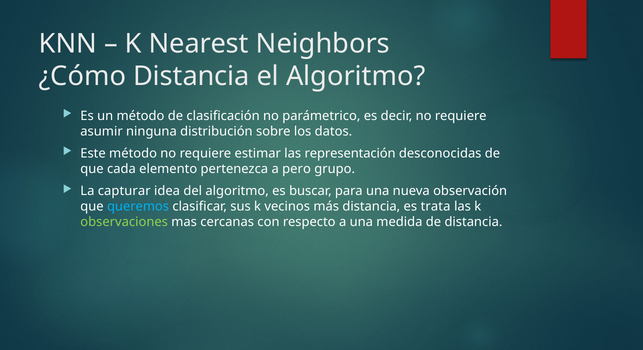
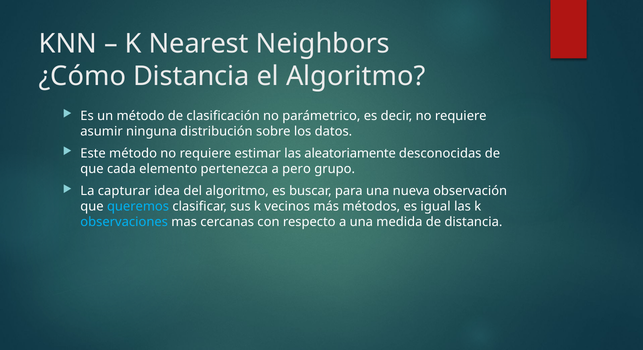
representación: representación -> aleatoriamente
más distancia: distancia -> métodos
trata: trata -> igual
observaciones colour: light green -> light blue
